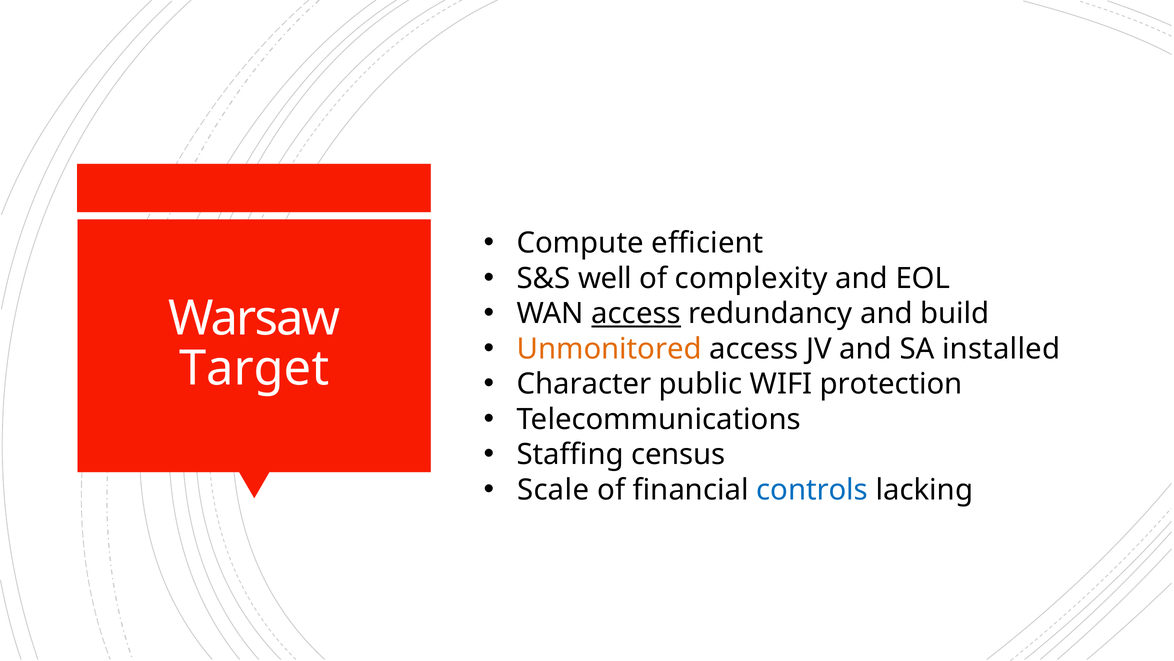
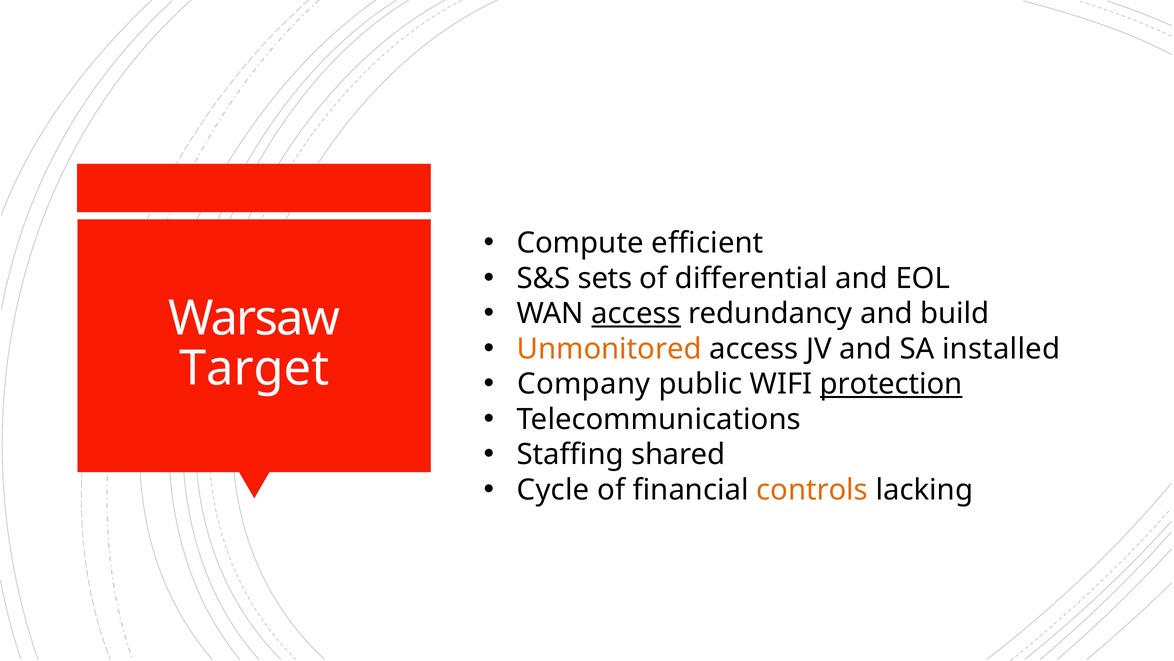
well: well -> sets
complexity: complexity -> differential
Character: Character -> Company
protection underline: none -> present
census: census -> shared
Scale: Scale -> Cycle
controls colour: blue -> orange
